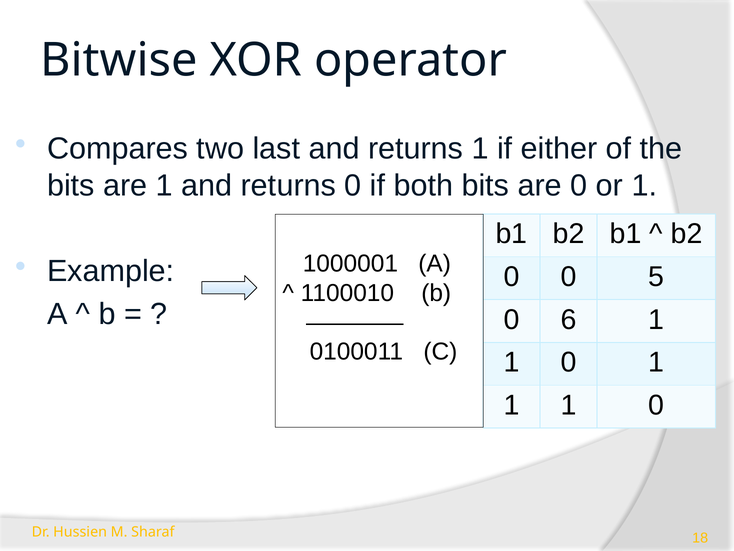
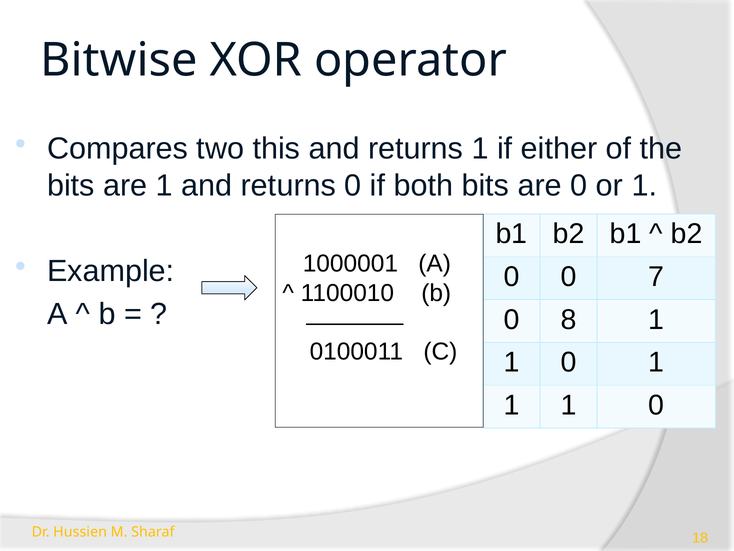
last: last -> this
5: 5 -> 7
6: 6 -> 8
